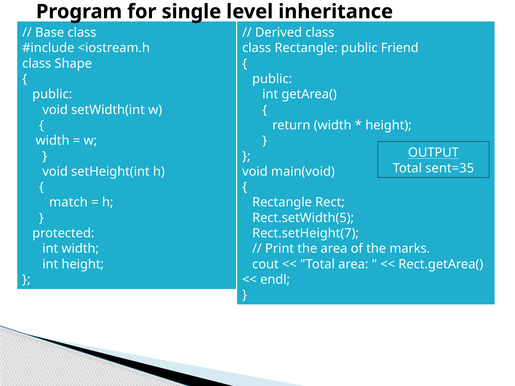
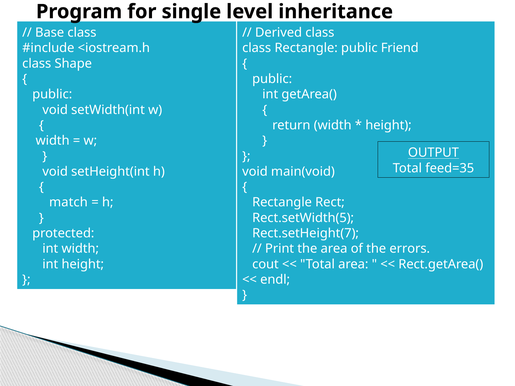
sent=35: sent=35 -> feed=35
marks: marks -> errors
